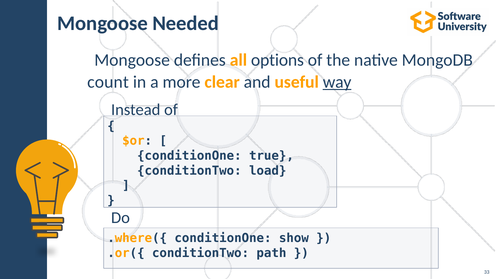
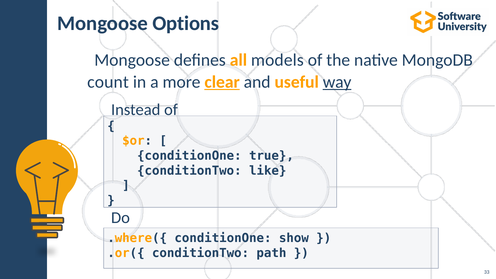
Needed: Needed -> Options
options: options -> models
clear underline: none -> present
load: load -> like
